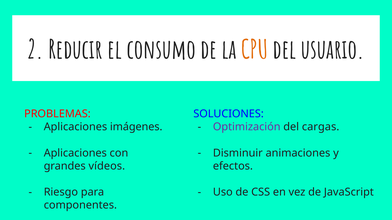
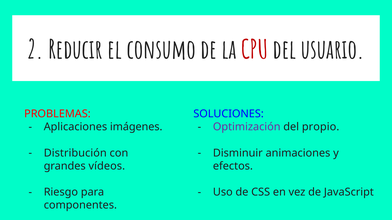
CPU colour: orange -> red
cargas: cargas -> propio
Aplicaciones at (75, 153): Aplicaciones -> Distribución
